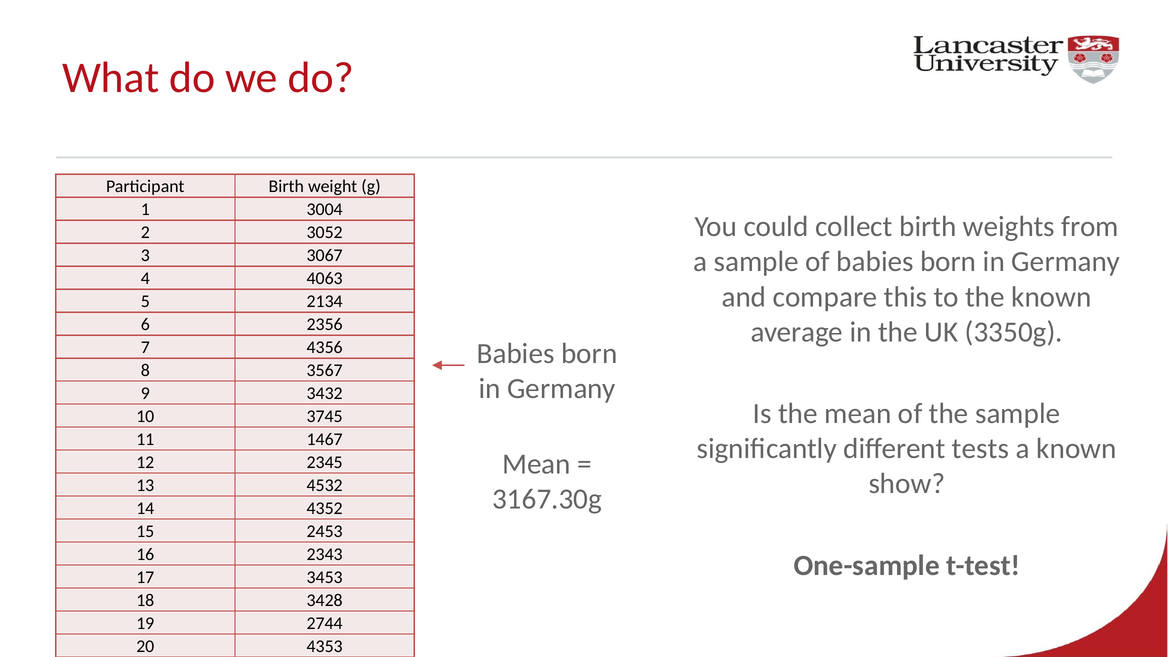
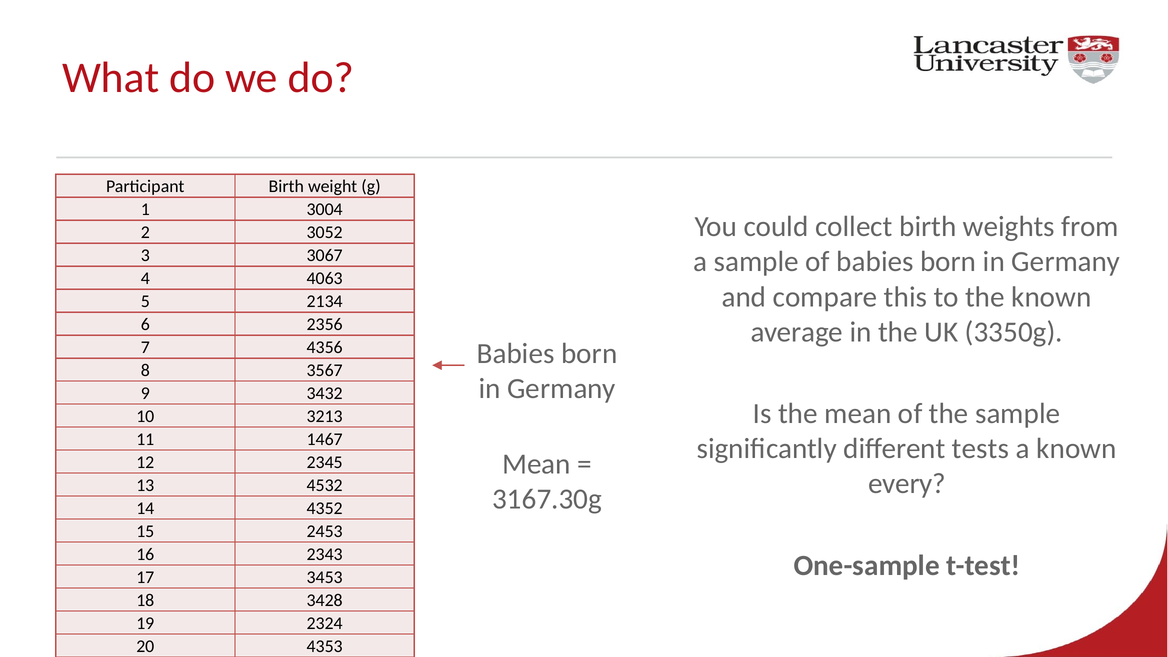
3745: 3745 -> 3213
show: show -> every
2744: 2744 -> 2324
